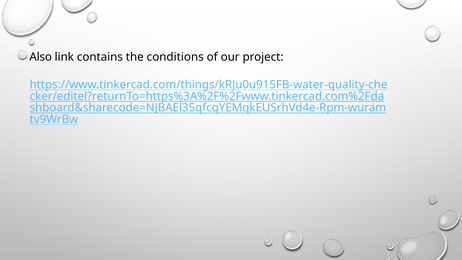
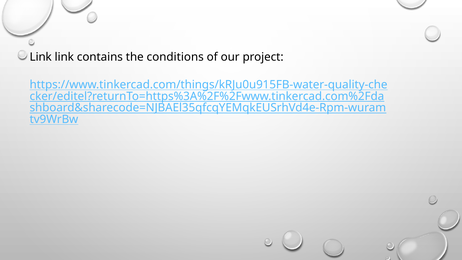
Also at (41, 57): Also -> Link
